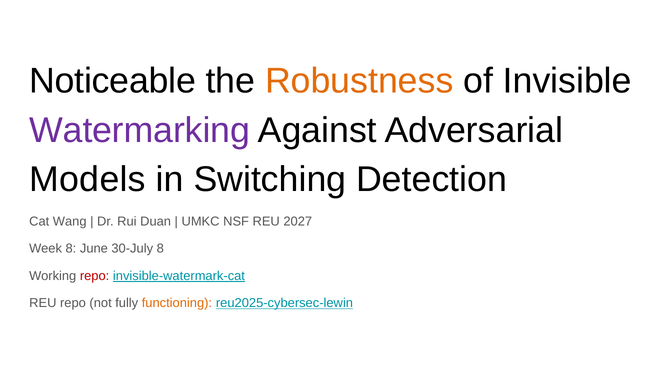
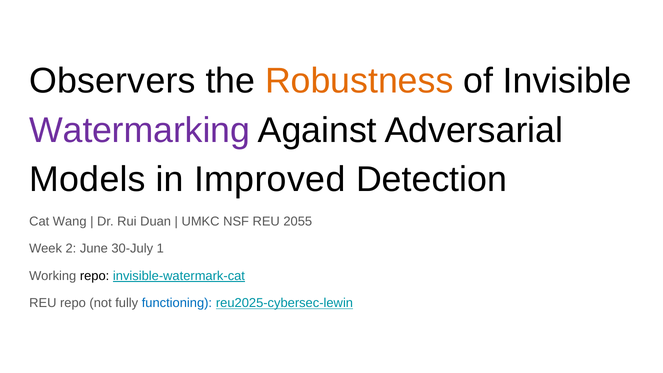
Noticeable: Noticeable -> Observers
Switching: Switching -> Improved
2027: 2027 -> 2055
Week 8: 8 -> 2
30-July 8: 8 -> 1
repo at (95, 276) colour: red -> black
functioning colour: orange -> blue
